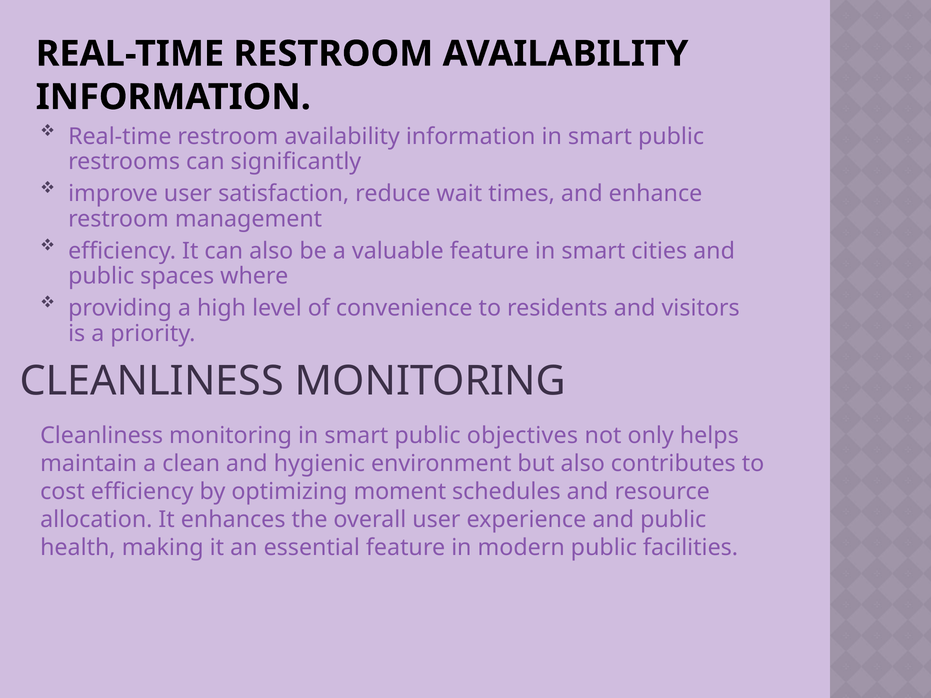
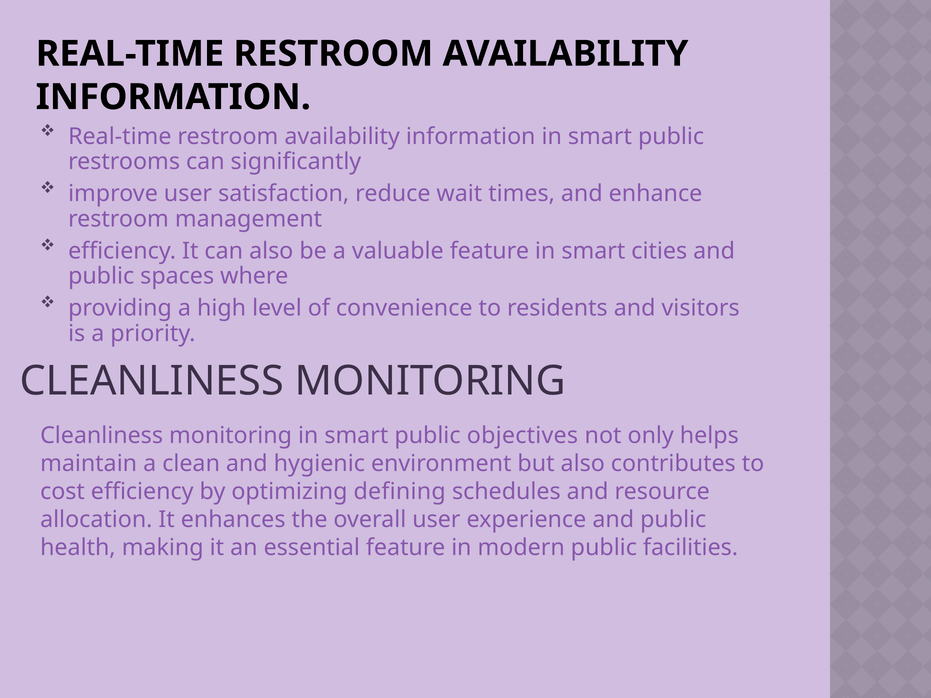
moment: moment -> defining
